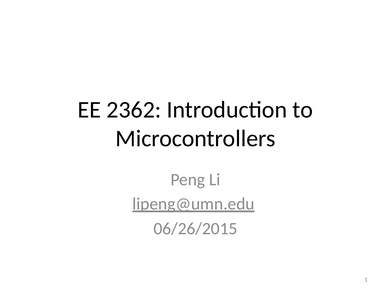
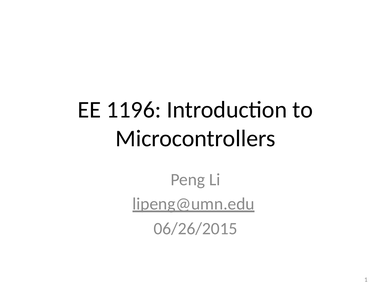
2362: 2362 -> 1196
